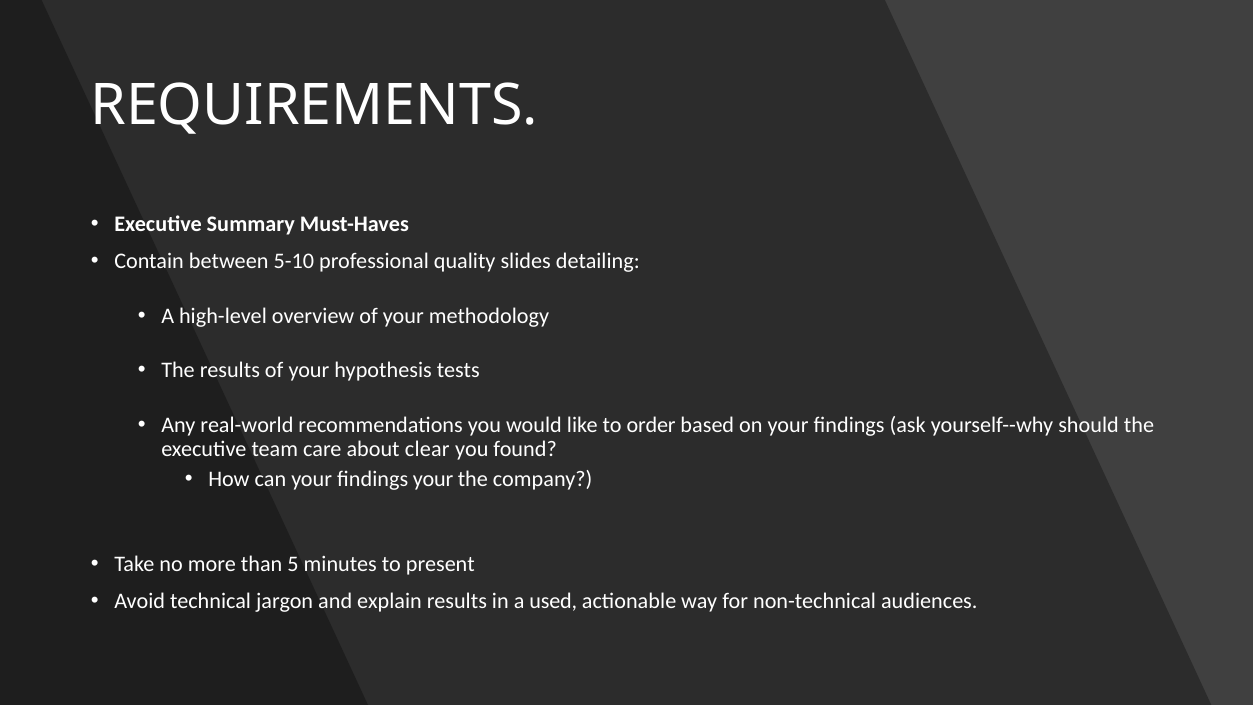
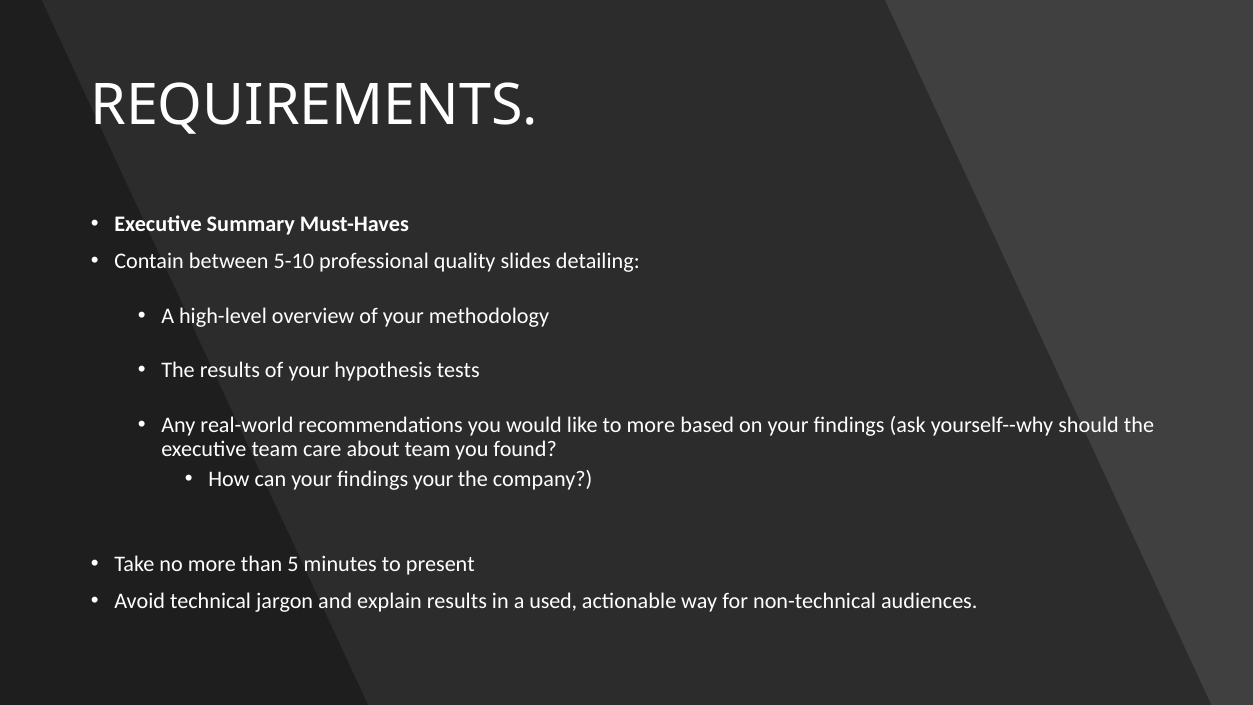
to order: order -> more
about clear: clear -> team
